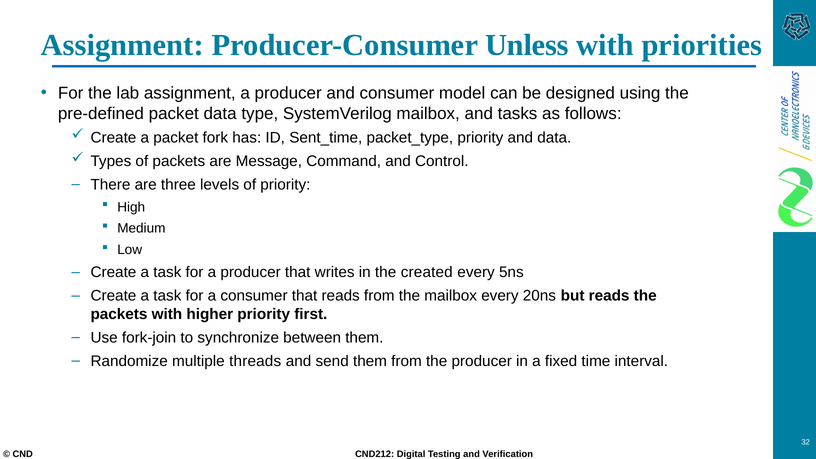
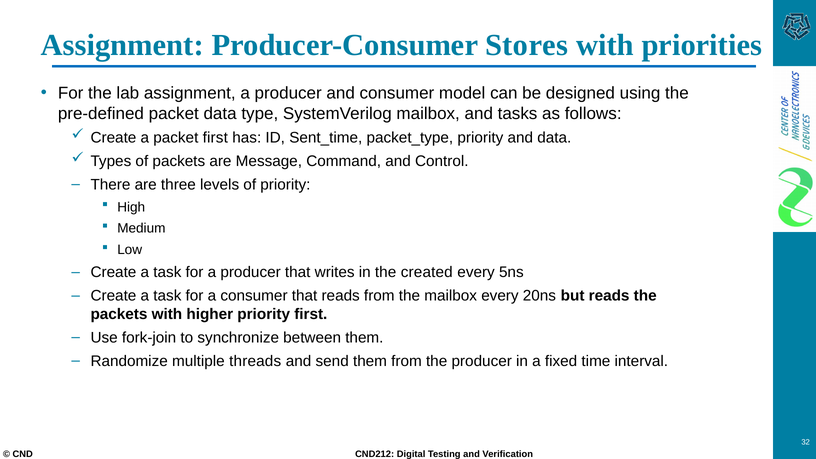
Unless: Unless -> Stores
packet fork: fork -> first
